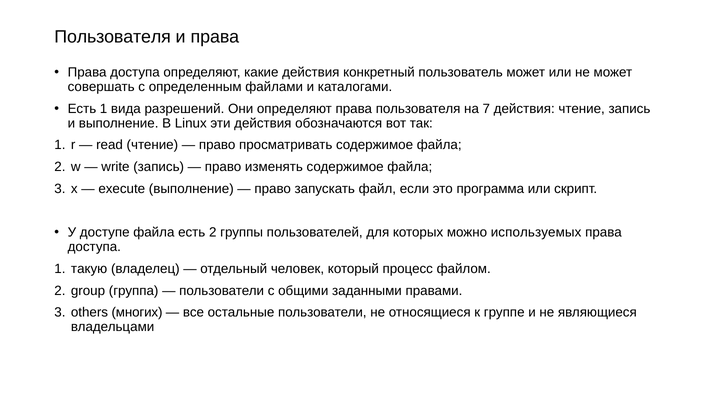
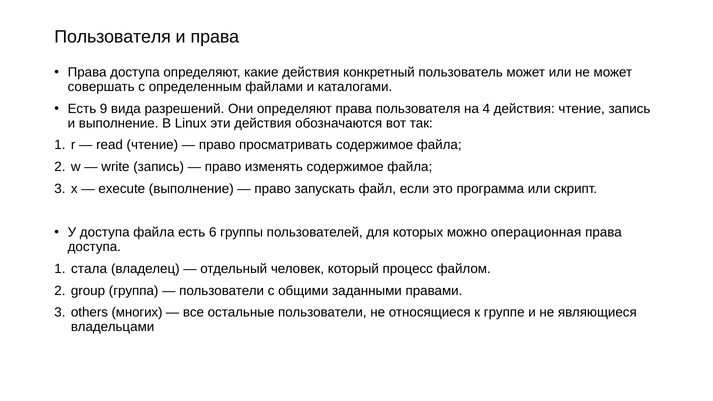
Есть 1: 1 -> 9
7: 7 -> 4
У доступе: доступе -> доступа
есть 2: 2 -> 6
используемых: используемых -> операционная
такую: такую -> стала
